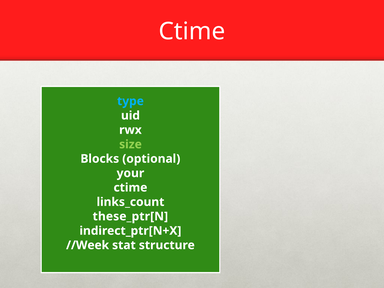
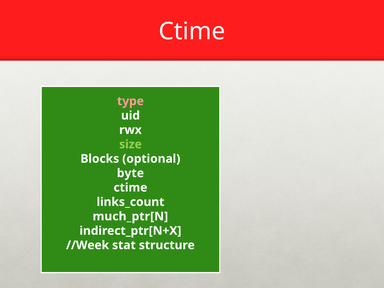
type colour: light blue -> pink
your: your -> byte
these_ptr[N: these_ptr[N -> much_ptr[N
